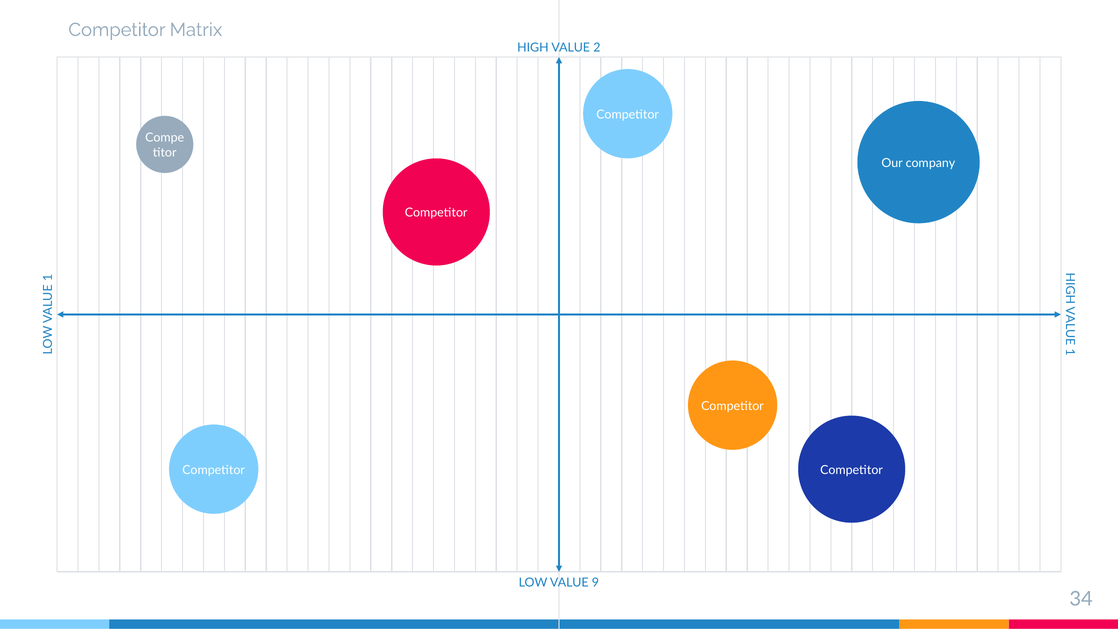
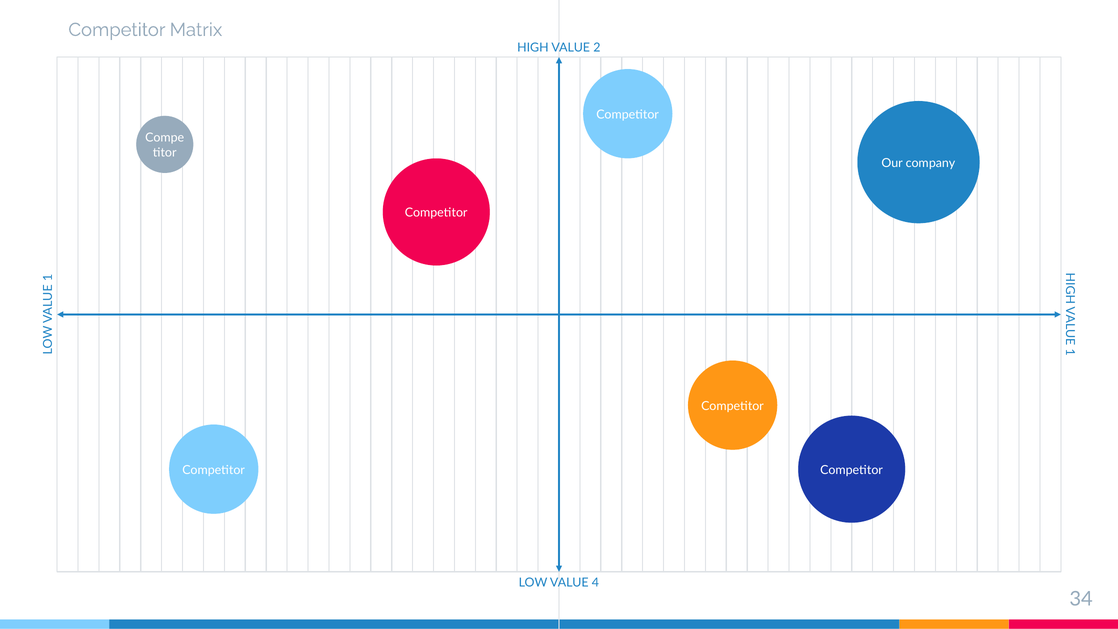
9: 9 -> 4
